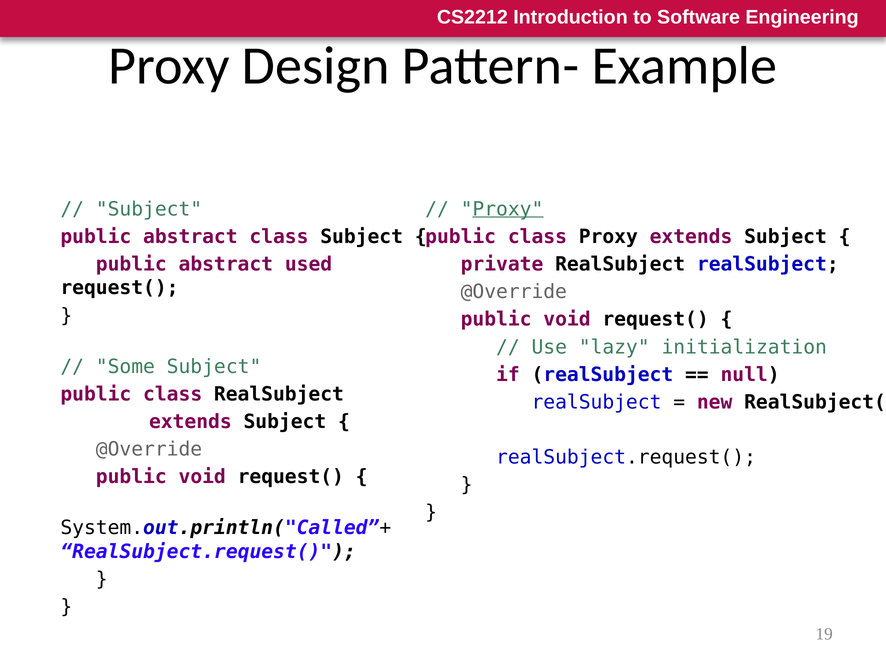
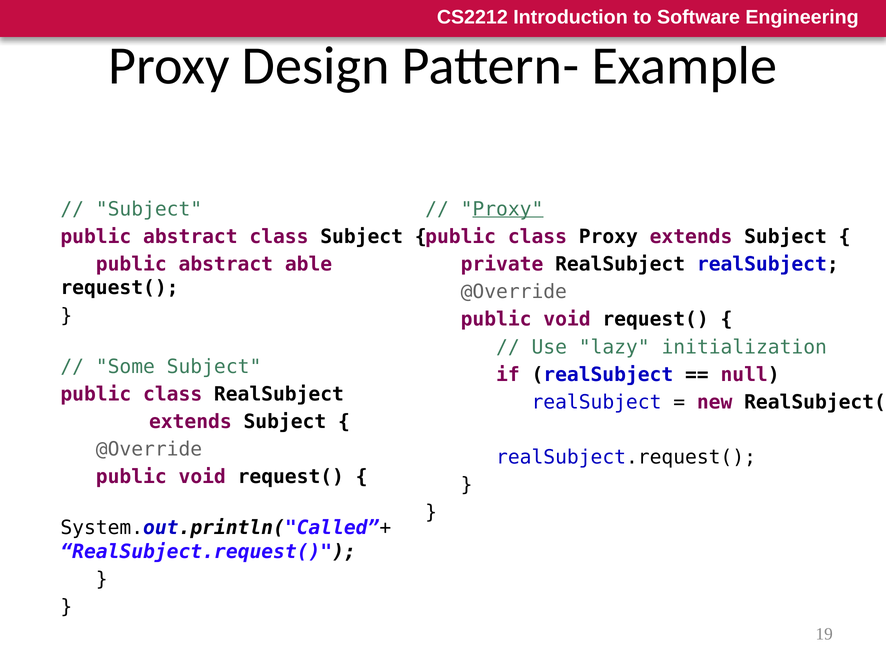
used: used -> able
